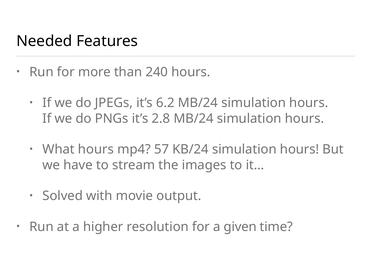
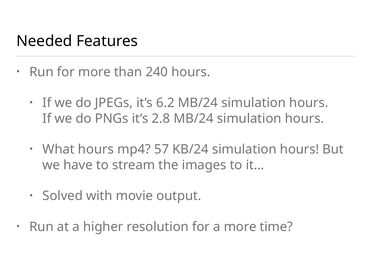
a given: given -> more
